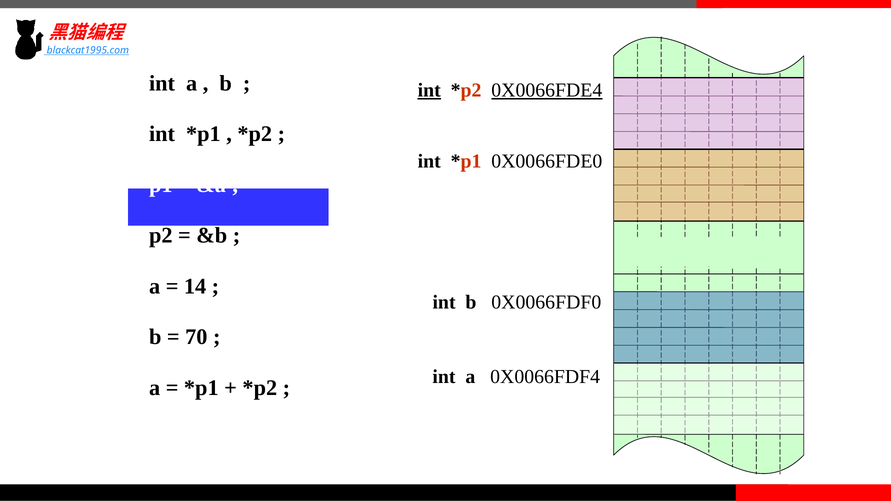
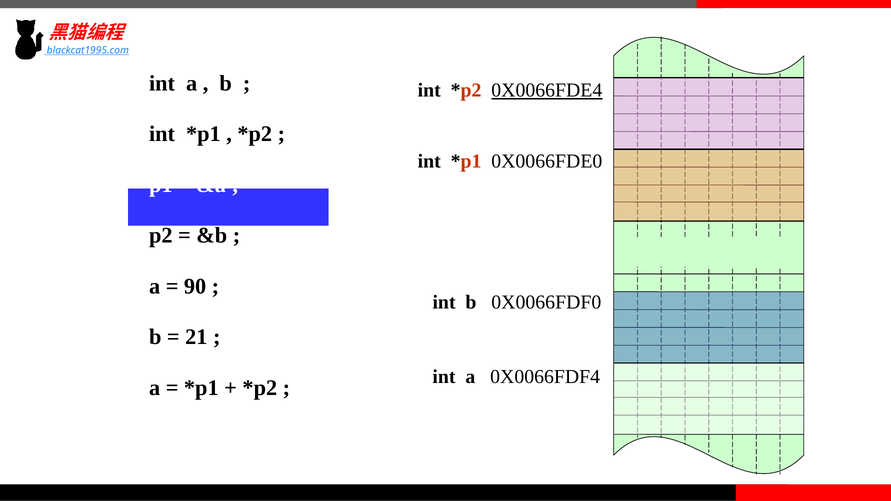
int at (429, 90) underline: present -> none
14: 14 -> 90
70: 70 -> 21
